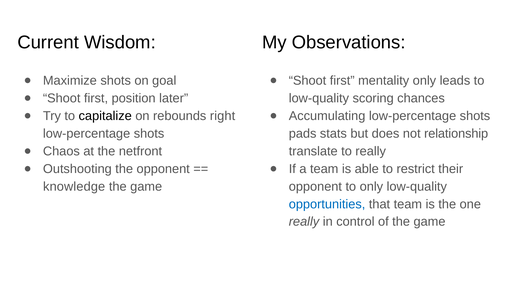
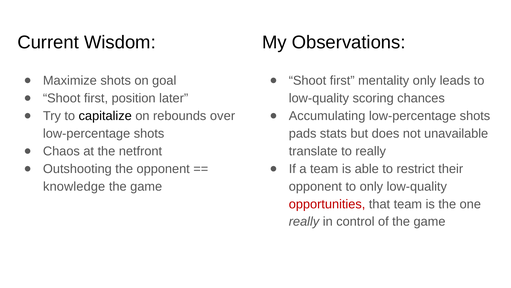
right: right -> over
relationship: relationship -> unavailable
opportunities colour: blue -> red
